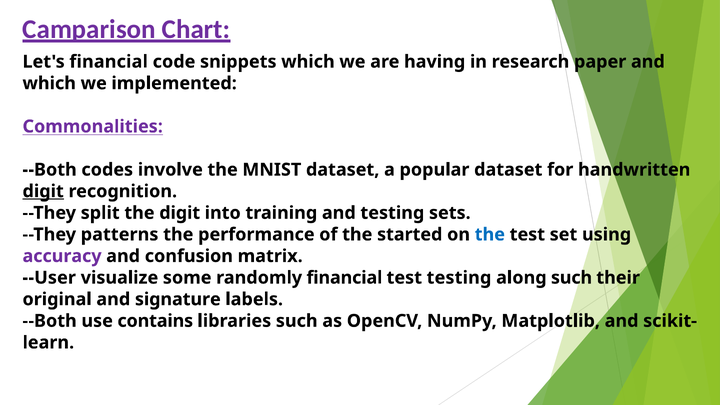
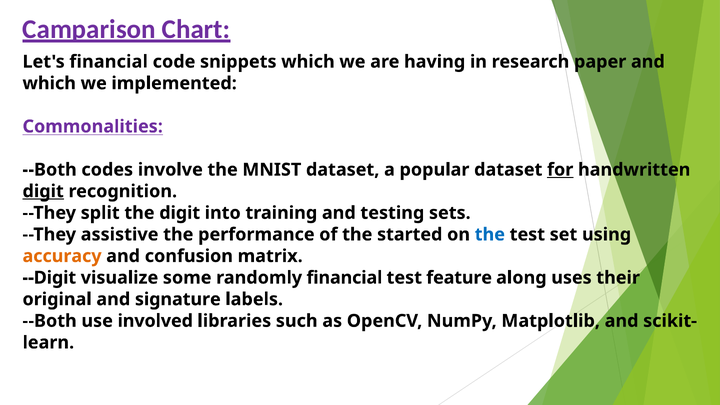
for underline: none -> present
patterns: patterns -> assistive
accuracy colour: purple -> orange
--User: --User -> --Digit
test testing: testing -> feature
along such: such -> uses
contains: contains -> involved
